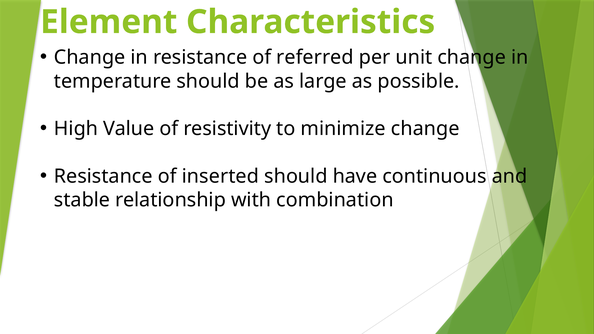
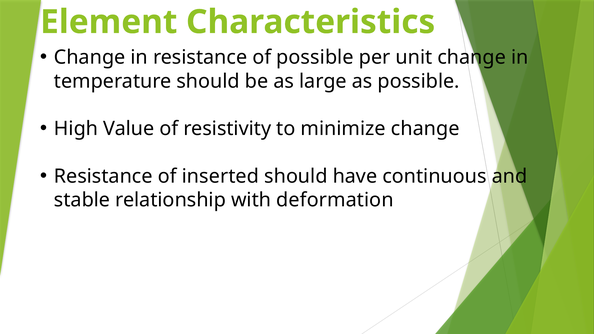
of referred: referred -> possible
combination: combination -> deformation
